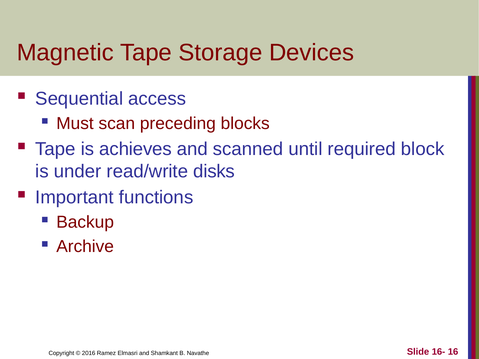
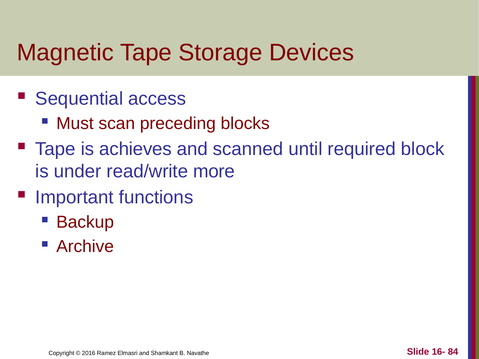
disks: disks -> more
16: 16 -> 84
